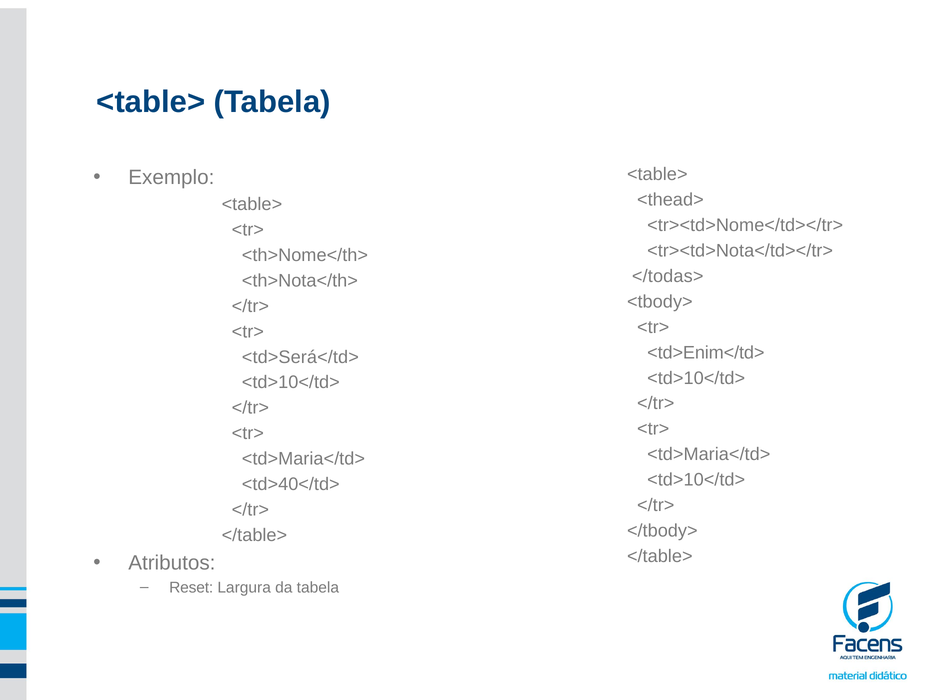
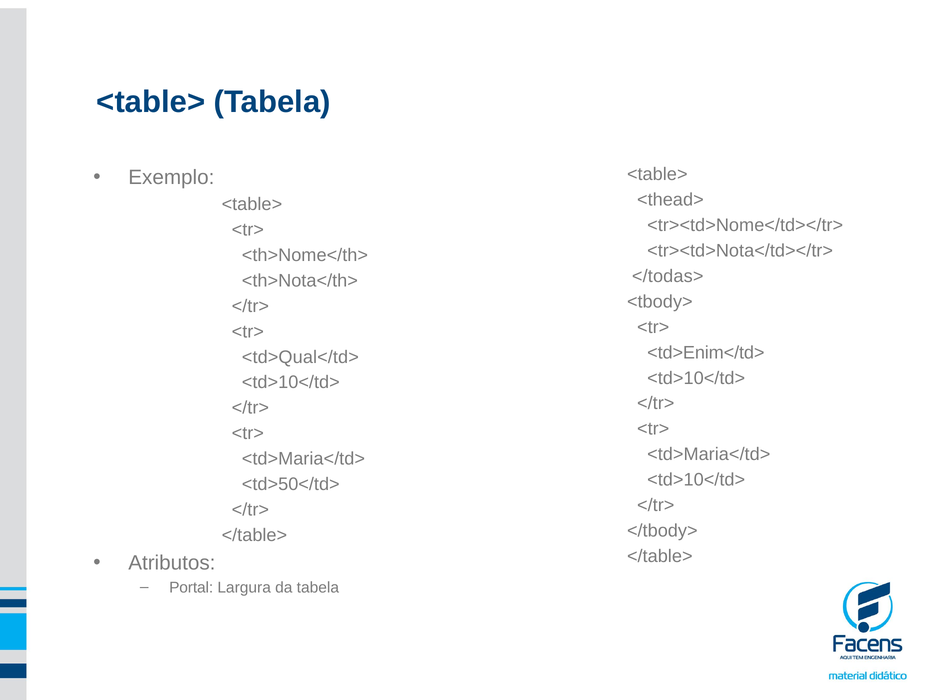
<td>Será</td>: <td>Será</td> -> <td>Qual</td>
<td>40</td>: <td>40</td> -> <td>50</td>
Reset: Reset -> Portal
